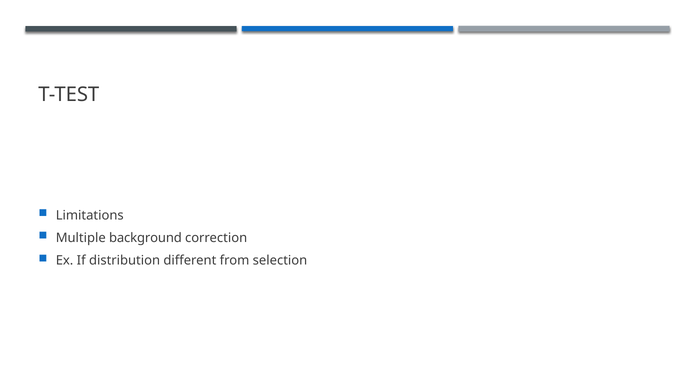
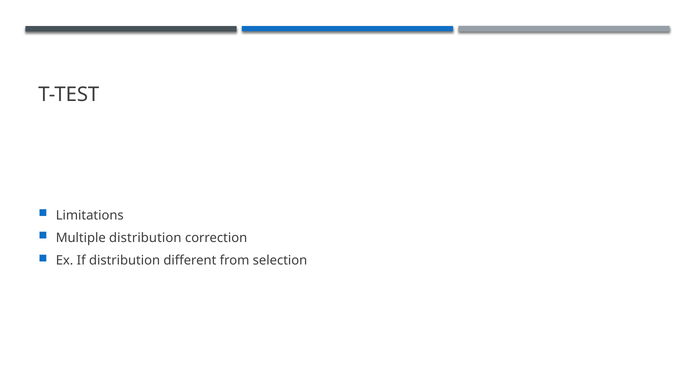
Multiple background: background -> distribution
